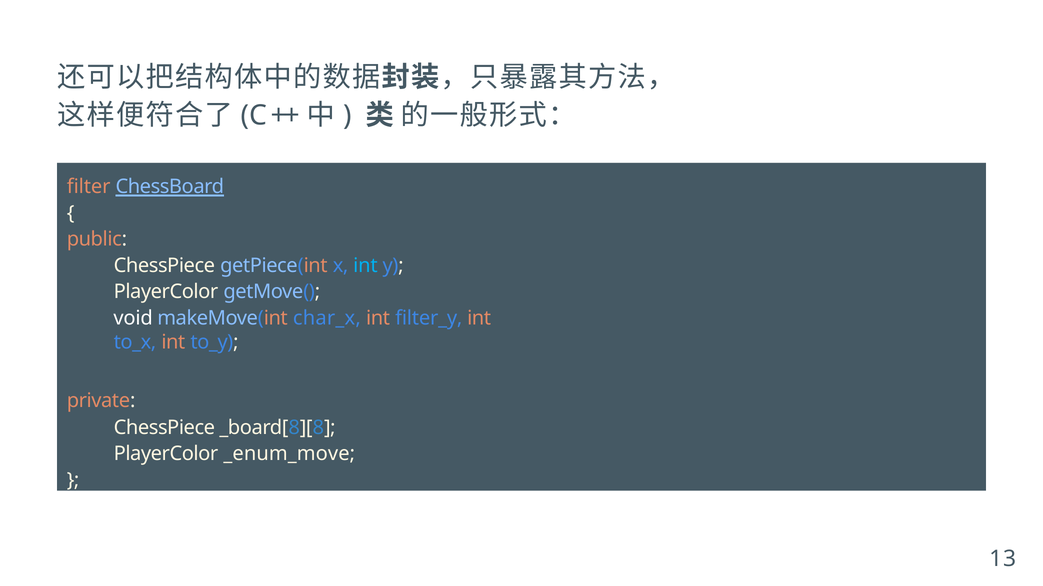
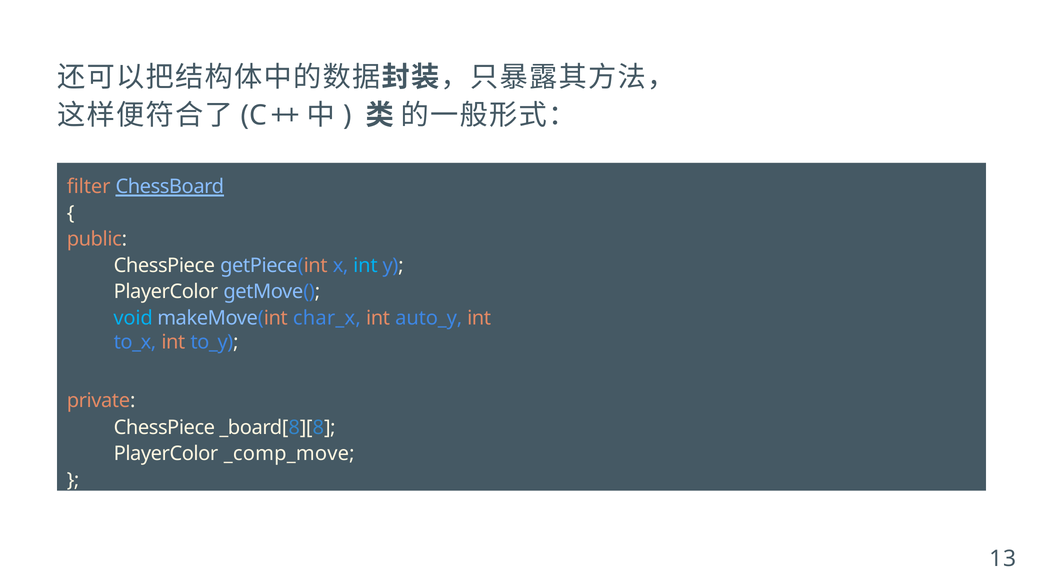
void colour: white -> light blue
filter_y: filter_y -> auto_y
_enum_move: _enum_move -> _comp_move
